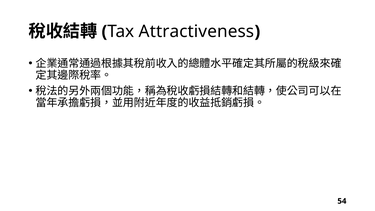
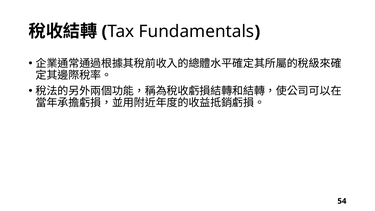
Attractiveness: Attractiveness -> Fundamentals
